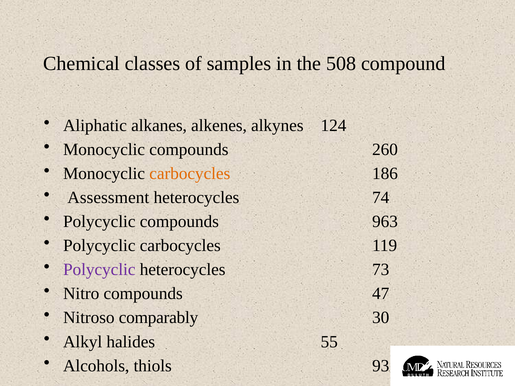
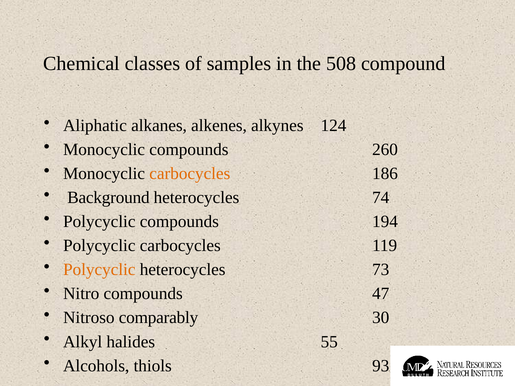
Assessment: Assessment -> Background
963: 963 -> 194
Polycyclic at (99, 270) colour: purple -> orange
